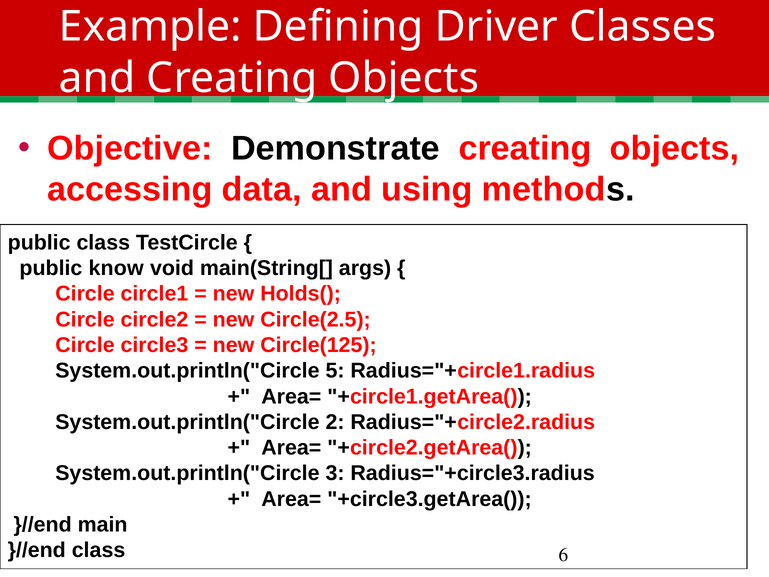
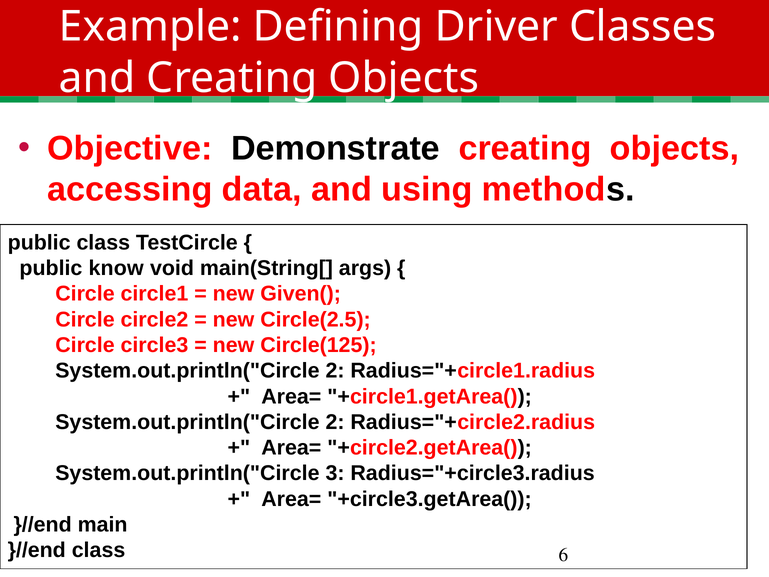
Holds(: Holds( -> Given(
5 at (335, 371): 5 -> 2
